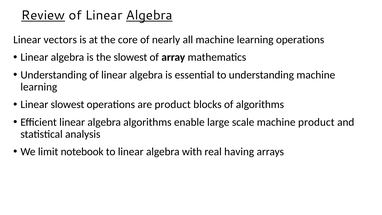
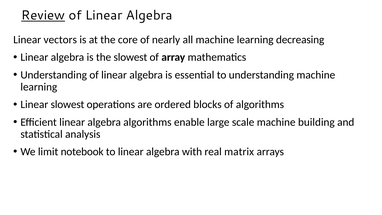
Algebra at (149, 15) underline: present -> none
learning operations: operations -> decreasing
are product: product -> ordered
machine product: product -> building
having: having -> matrix
